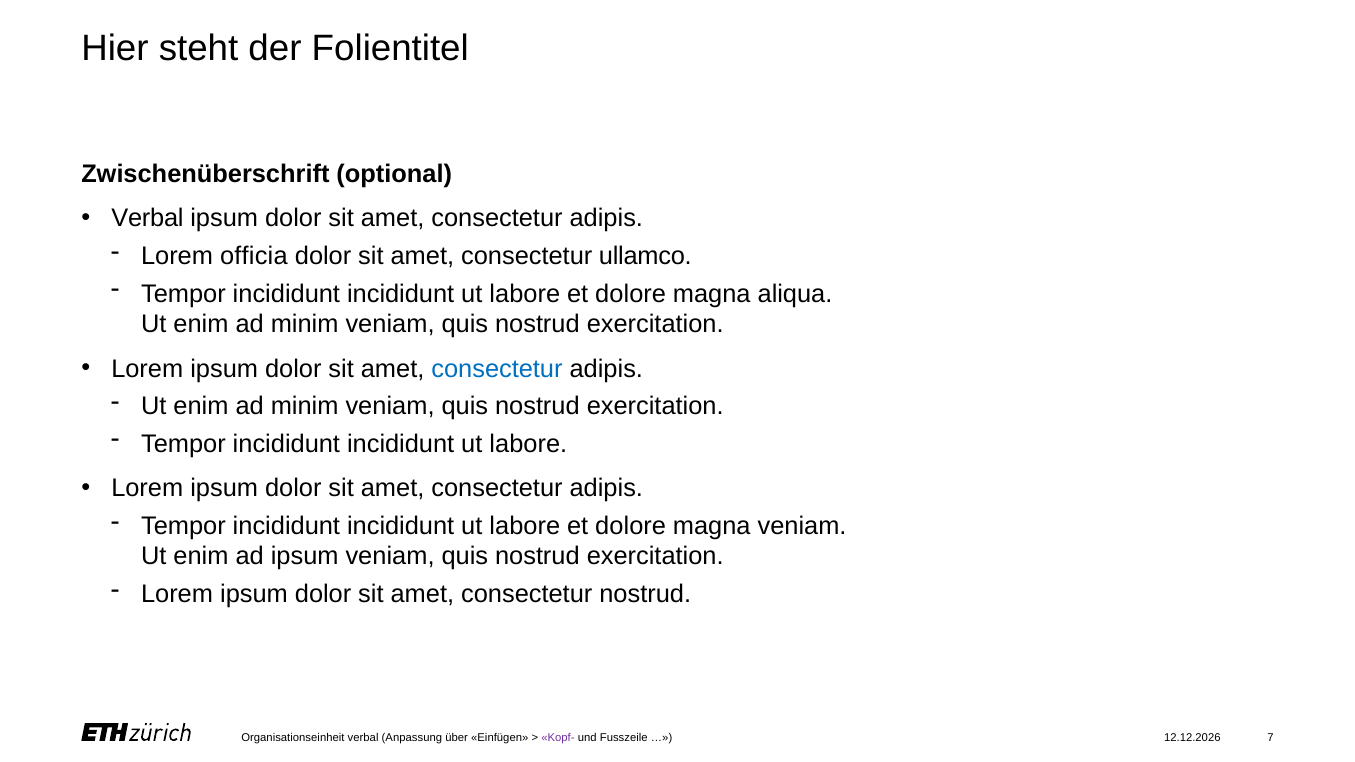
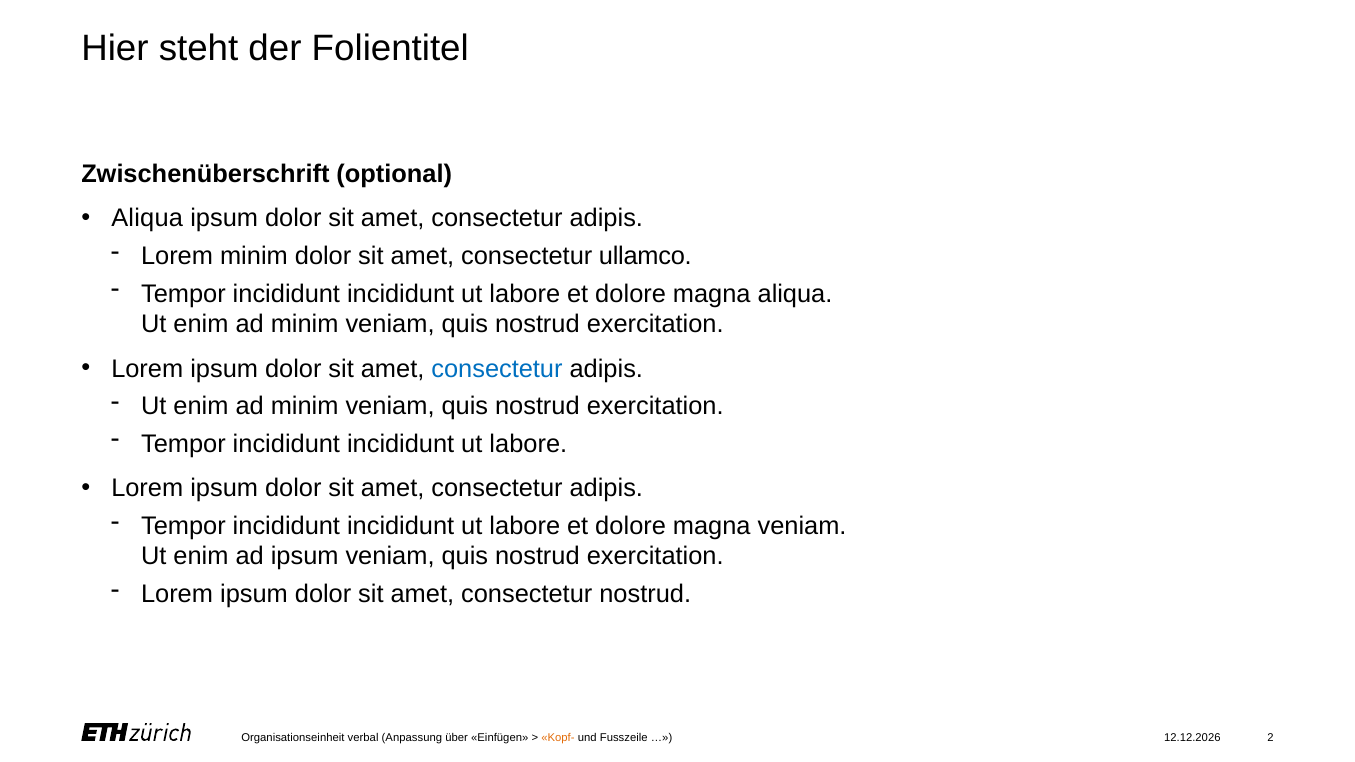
Verbal at (147, 219): Verbal -> Aliqua
Lorem officia: officia -> minim
Kopf- colour: purple -> orange
7: 7 -> 2
